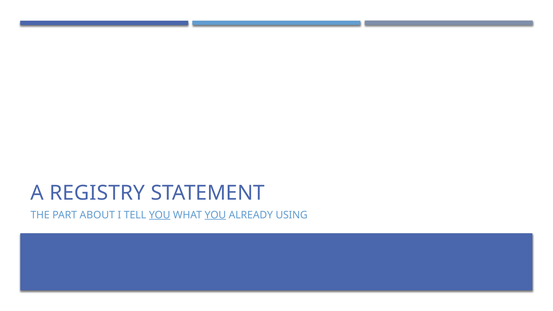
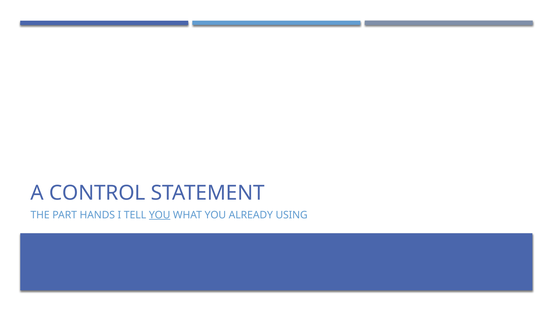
REGISTRY: REGISTRY -> CONTROL
ABOUT: ABOUT -> HANDS
YOU at (215, 215) underline: present -> none
